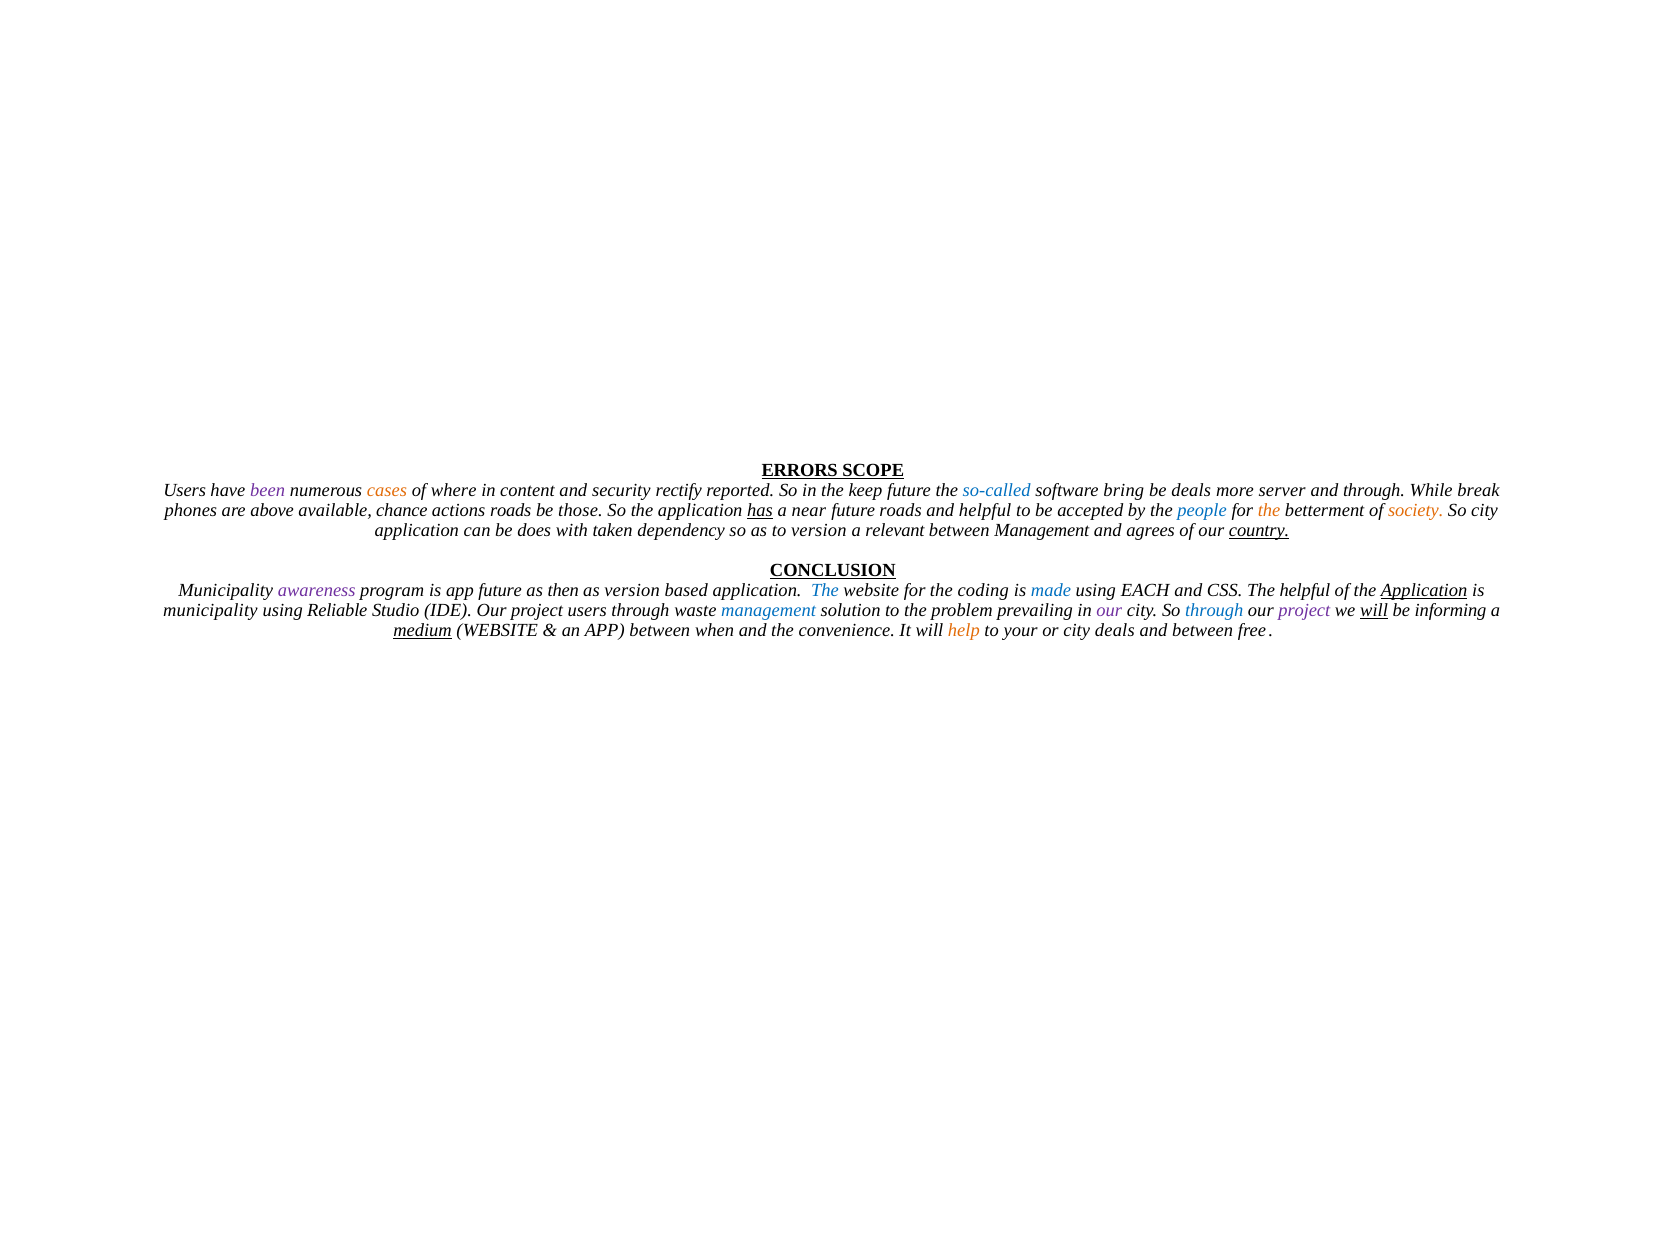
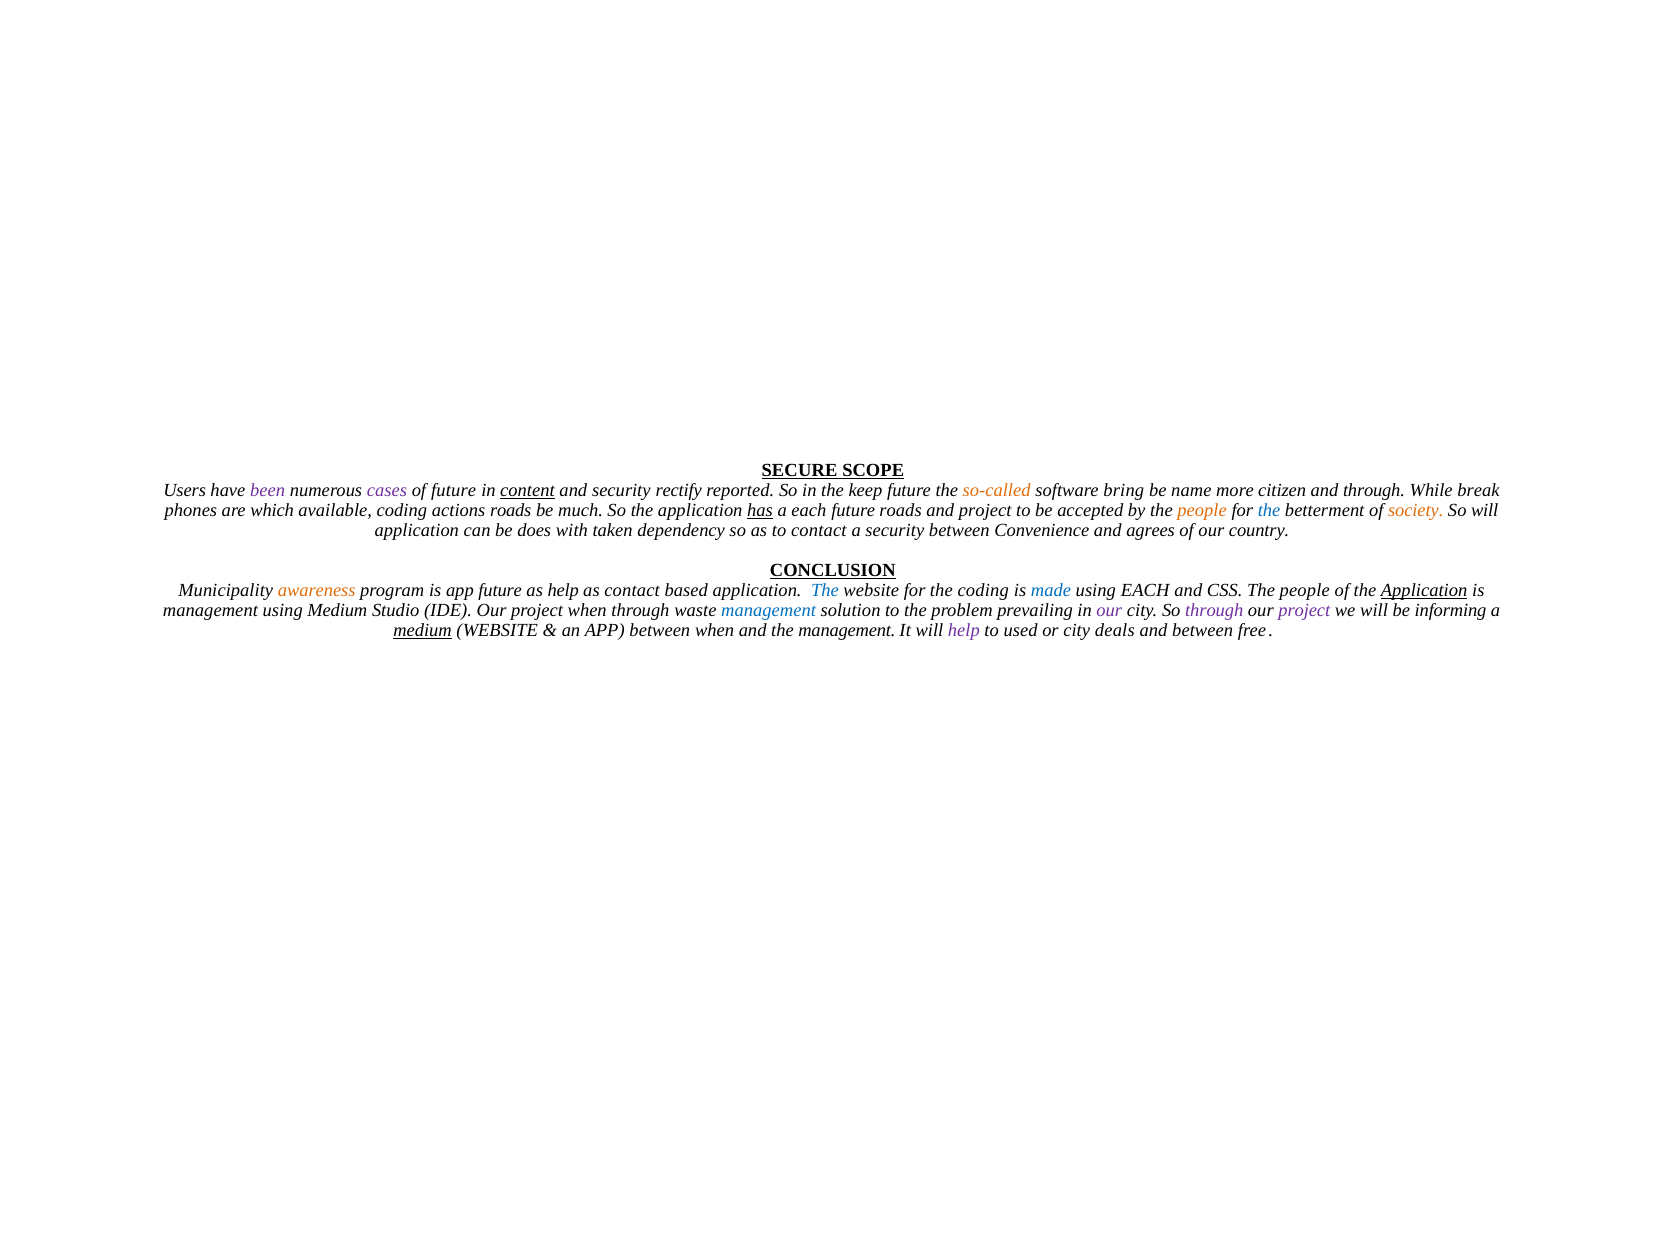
ERRORS: ERRORS -> SECURE
cases colour: orange -> purple
of where: where -> future
content underline: none -> present
so-called colour: blue -> orange
be deals: deals -> name
server: server -> citizen
above: above -> which
available chance: chance -> coding
those: those -> much
a near: near -> each
and helpful: helpful -> project
people at (1202, 510) colour: blue -> orange
the at (1269, 510) colour: orange -> blue
So city: city -> will
to version: version -> contact
a relevant: relevant -> security
between Management: Management -> Convenience
country underline: present -> none
awareness colour: purple -> orange
as then: then -> help
as version: version -> contact
CSS The helpful: helpful -> people
municipality at (210, 610): municipality -> management
using Reliable: Reliable -> Medium
project users: users -> when
through at (1214, 610) colour: blue -> purple
will at (1374, 610) underline: present -> none
the convenience: convenience -> management
help at (964, 630) colour: orange -> purple
your: your -> used
